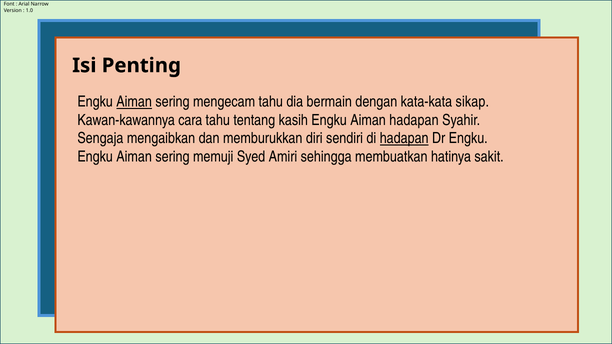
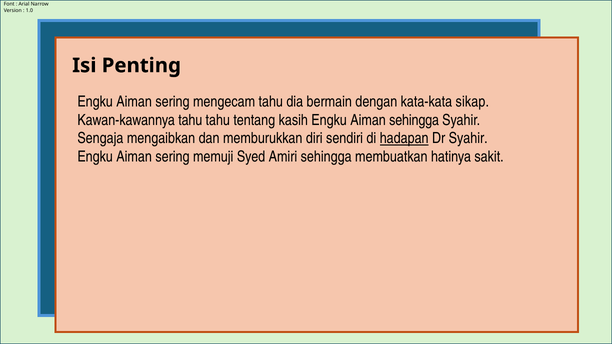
Aiman at (134, 102) underline: present -> none
Kawan-kawannya cara: cara -> tahu
Aiman hadapan: hadapan -> sehingga
Dr Engku: Engku -> Syahir
